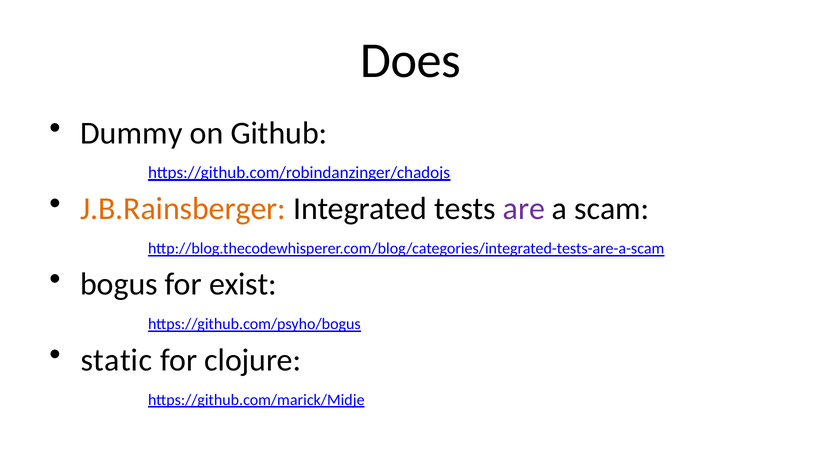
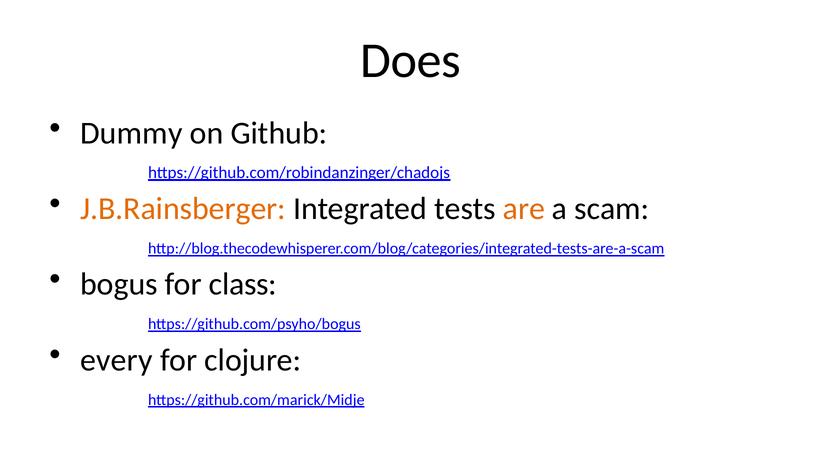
are colour: purple -> orange
exist: exist -> class
static: static -> every
